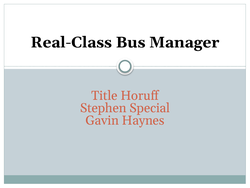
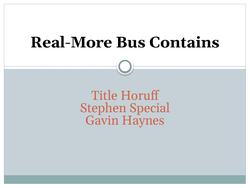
Real-Class: Real-Class -> Real-More
Manager: Manager -> Contains
